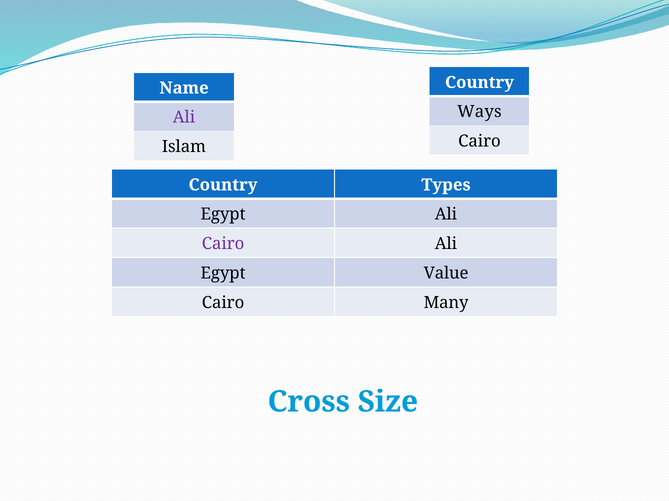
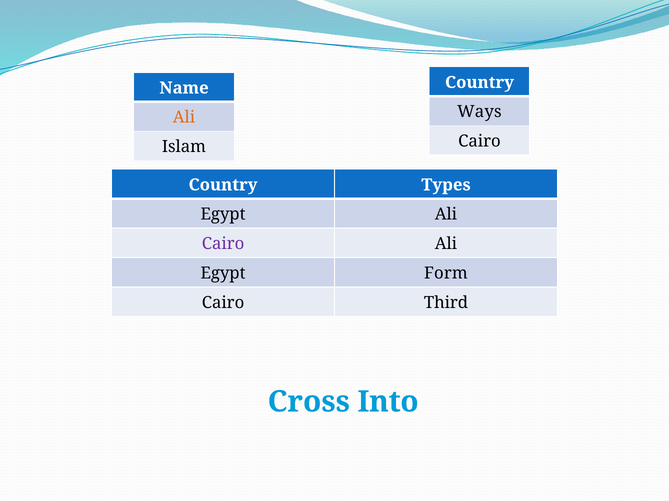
Ali at (184, 118) colour: purple -> orange
Value: Value -> Form
Many: Many -> Third
Size: Size -> Into
